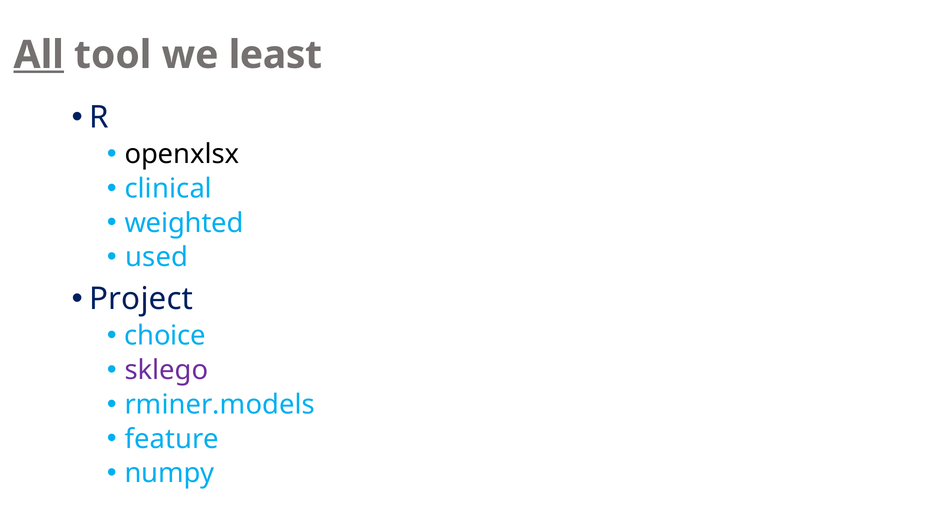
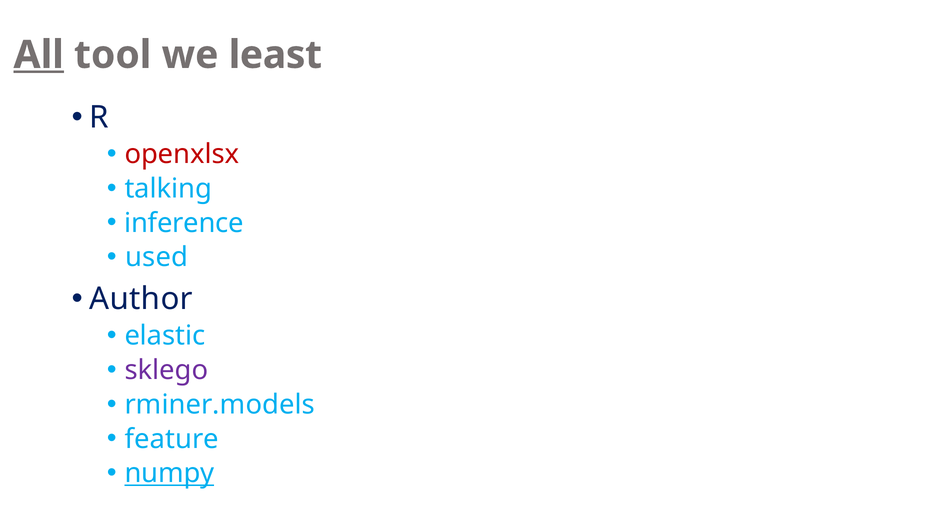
openxlsx colour: black -> red
clinical: clinical -> talking
weighted: weighted -> inference
Project: Project -> Author
choice: choice -> elastic
numpy underline: none -> present
